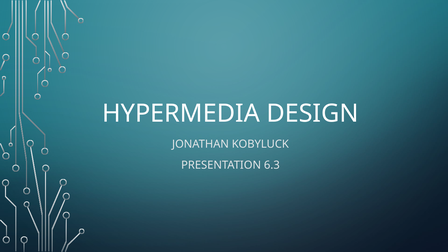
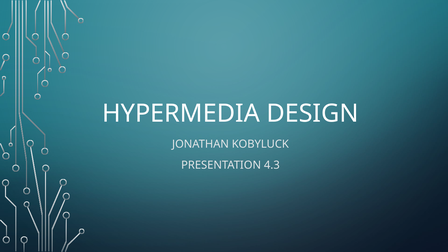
6.3: 6.3 -> 4.3
